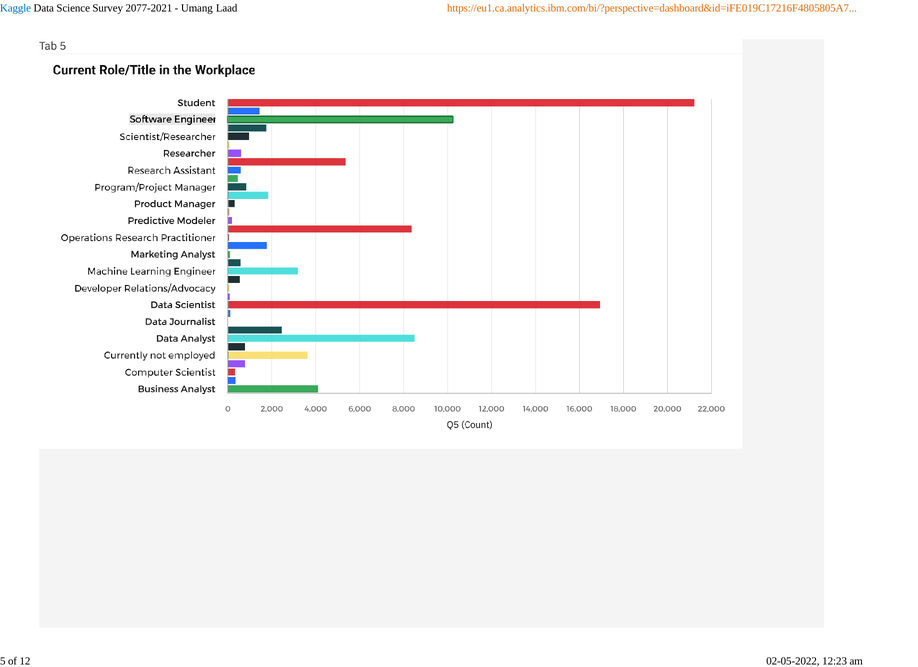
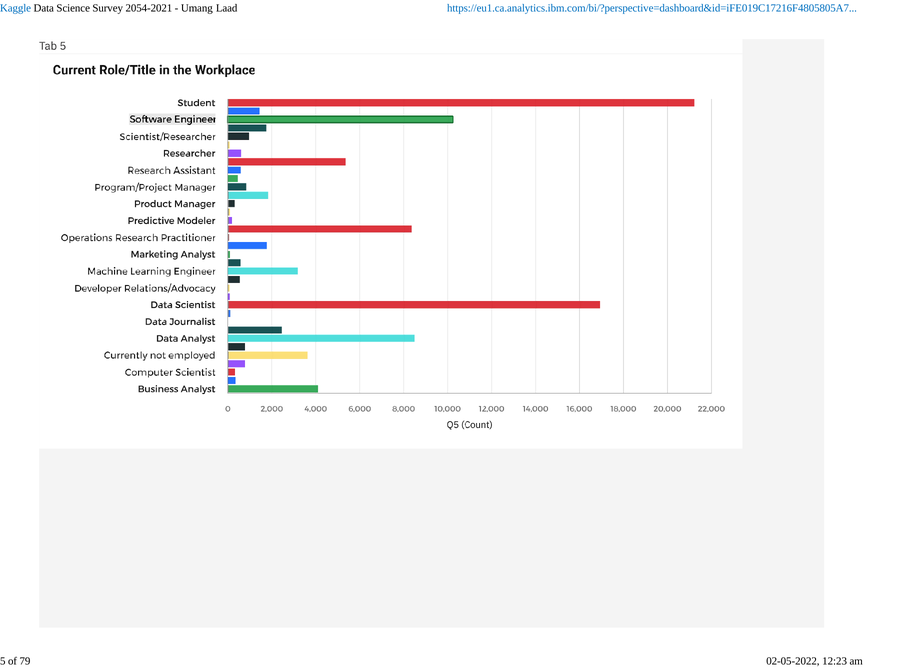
2077-2021: 2077-2021 -> 2054-2021
https://eu1.ca.analytics.ibm.com/bi/?perspective=dashboard&id=iFE019C17216F4805805A7 colour: orange -> blue
12: 12 -> 79
